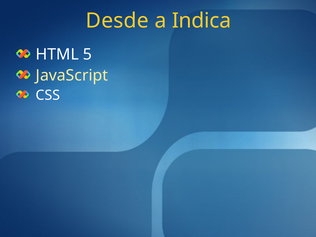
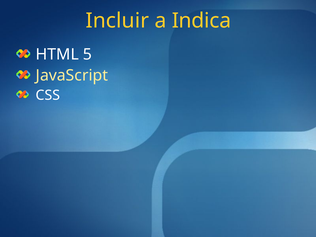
Desde: Desde -> Incluir
